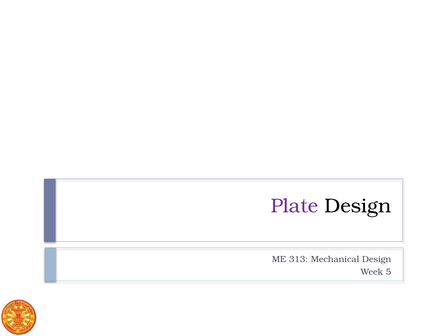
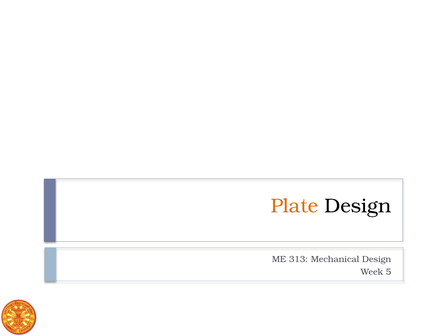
Plate colour: purple -> orange
